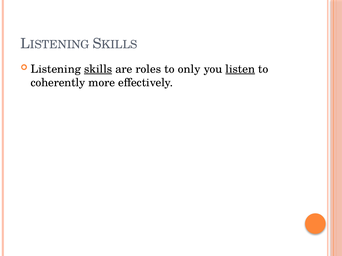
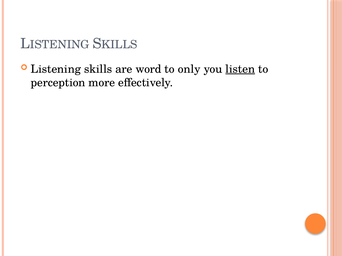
skills underline: present -> none
roles: roles -> word
coherently: coherently -> perception
